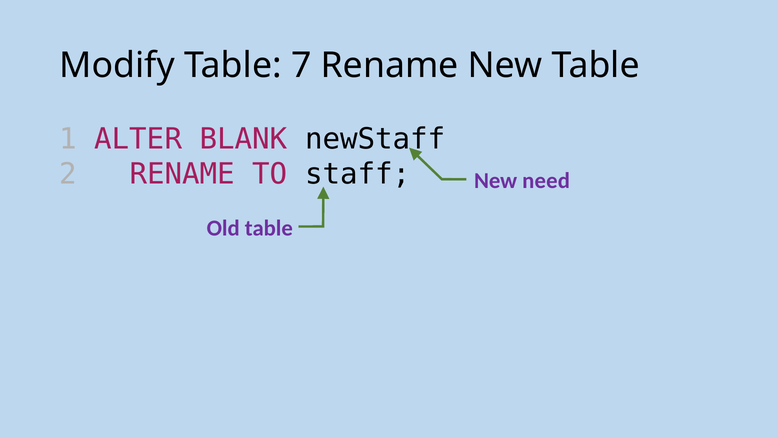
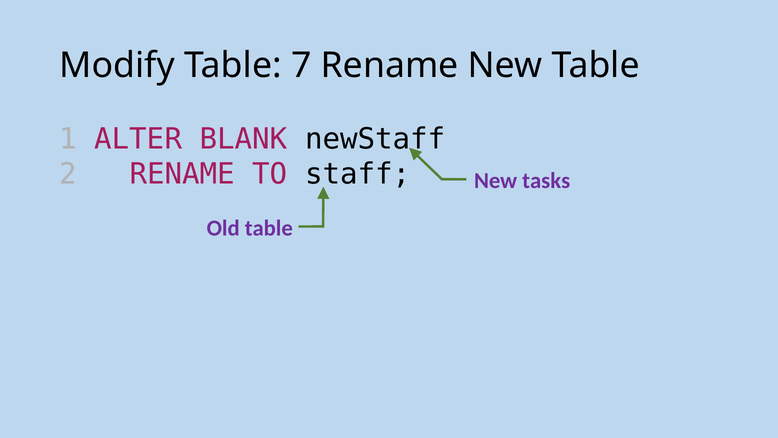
need: need -> tasks
